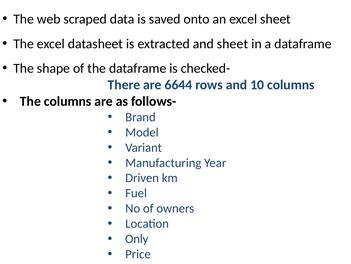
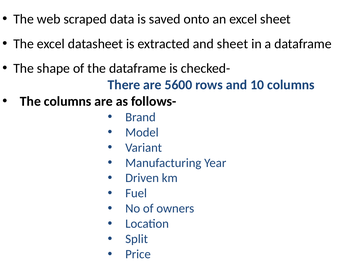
6644: 6644 -> 5600
Only: Only -> Split
